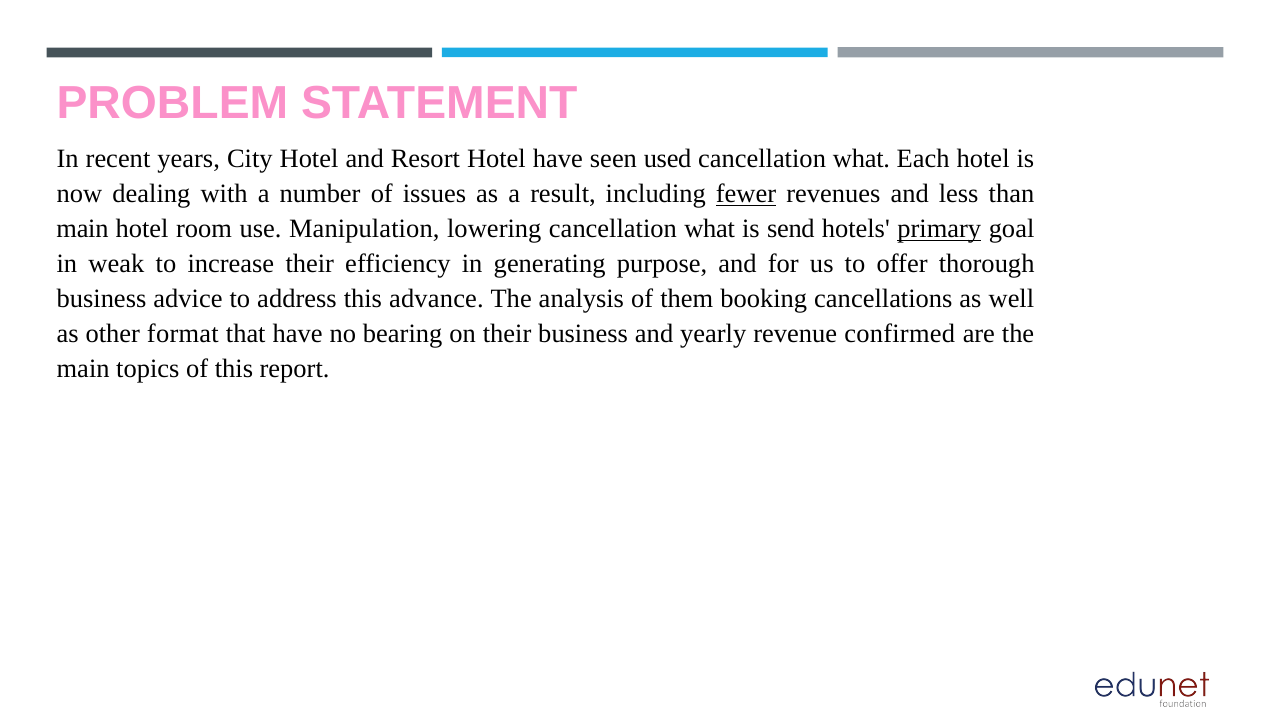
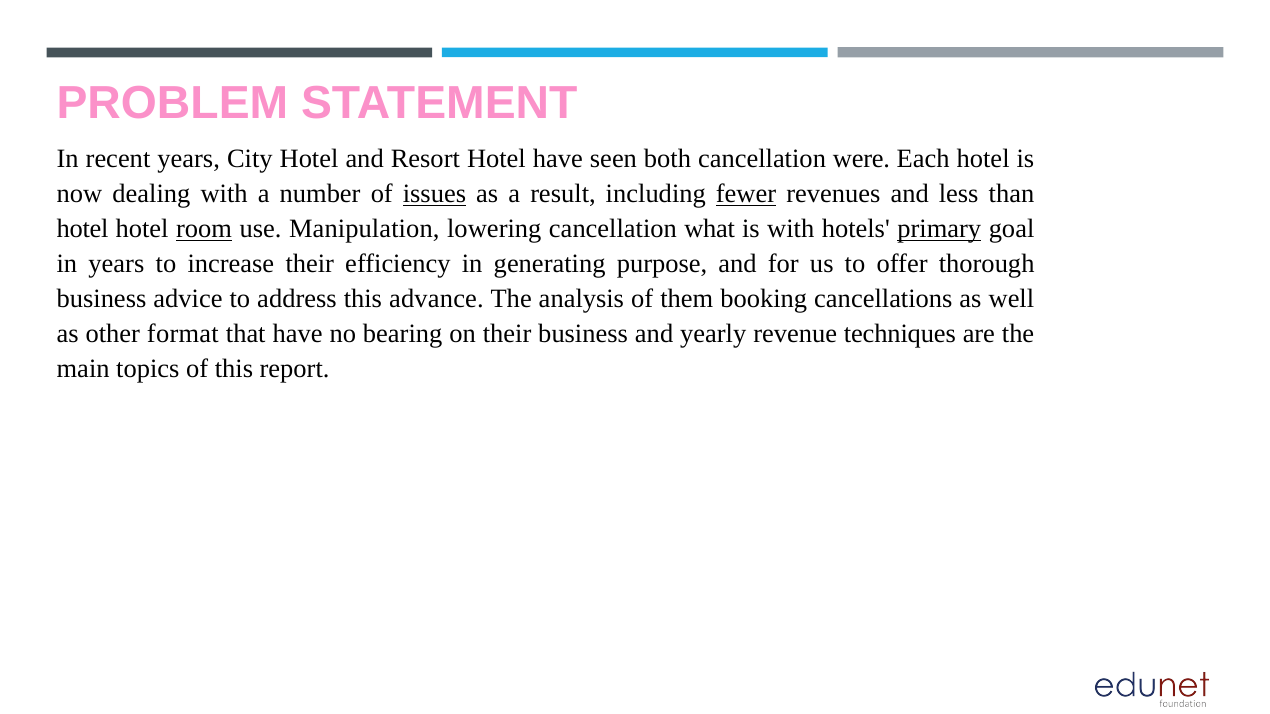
used: used -> both
what at (861, 159): what -> were
issues underline: none -> present
main at (83, 229): main -> hotel
room underline: none -> present
is send: send -> with
in weak: weak -> years
confirmed: confirmed -> techniques
